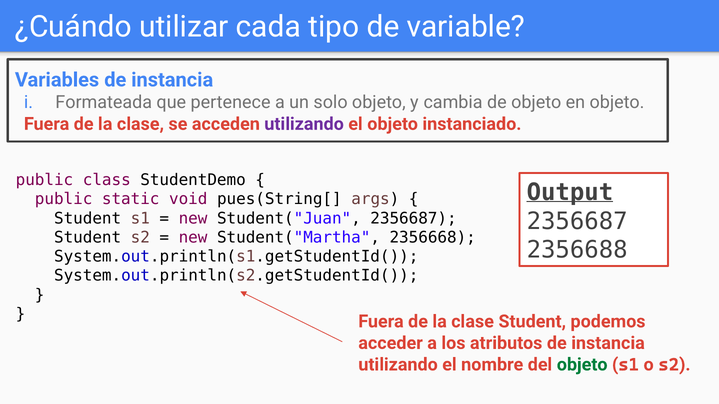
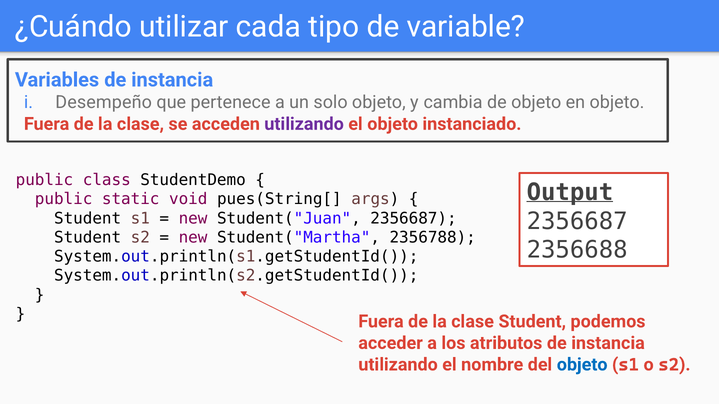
Formateada: Formateada -> Desempeño
2356668: 2356668 -> 2356788
objeto at (582, 365) colour: green -> blue
